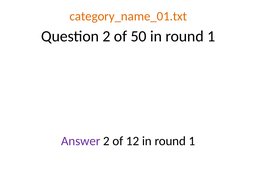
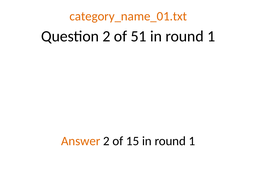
50: 50 -> 51
Answer colour: purple -> orange
12: 12 -> 15
